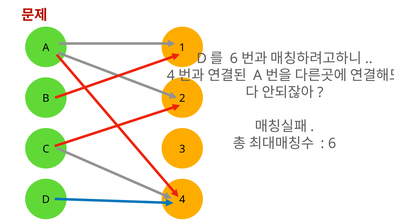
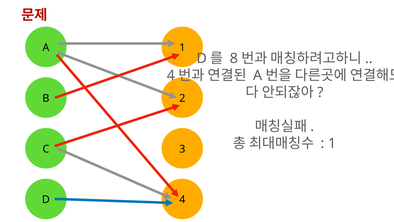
6 at (234, 58): 6 -> 8
6 at (332, 143): 6 -> 1
